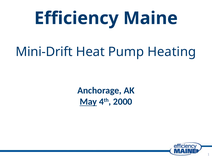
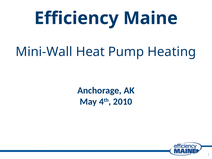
Mini-Drift: Mini-Drift -> Mini-Wall
May underline: present -> none
2000: 2000 -> 2010
